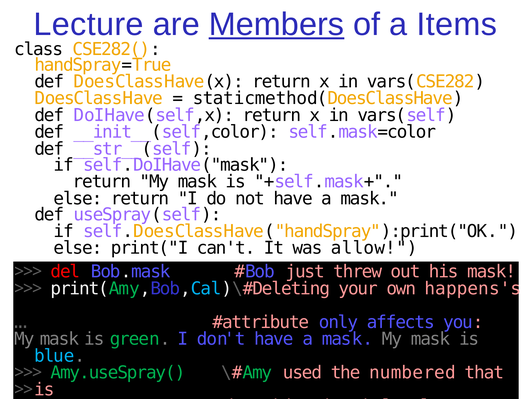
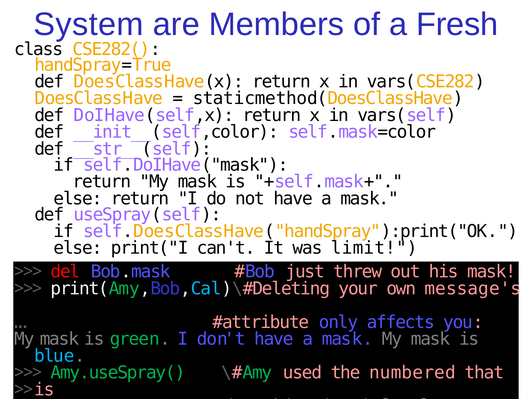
Lecture: Lecture -> System
Members underline: present -> none
Items: Items -> Fresh
allow: allow -> limit
happens's: happens's -> message's
